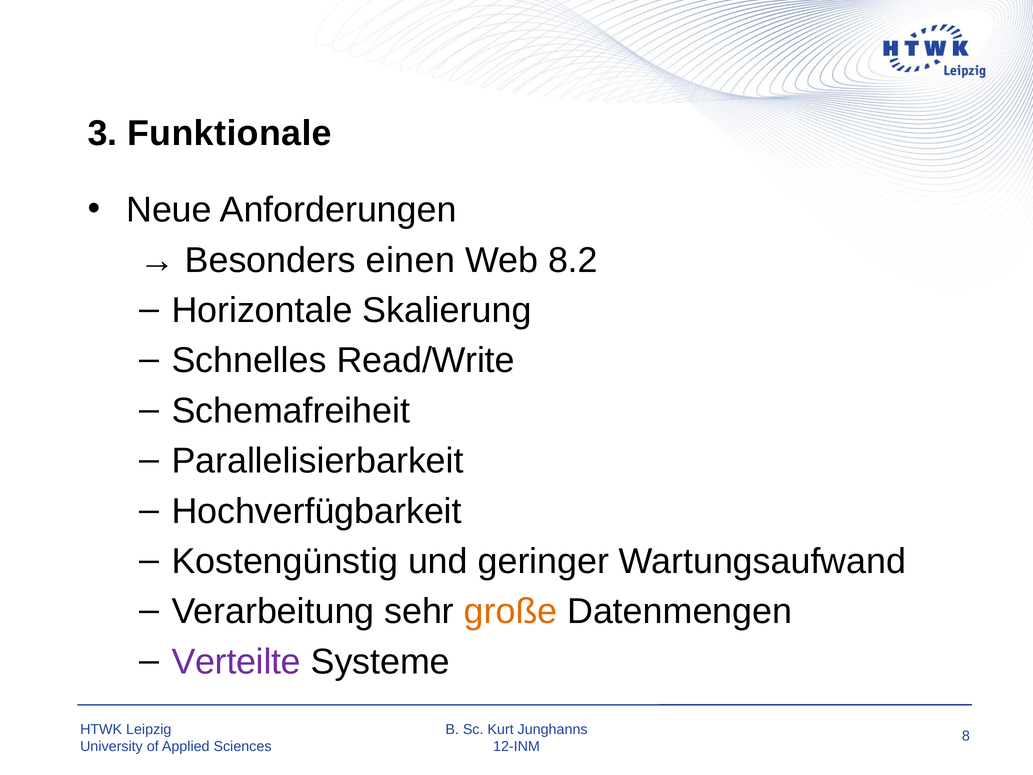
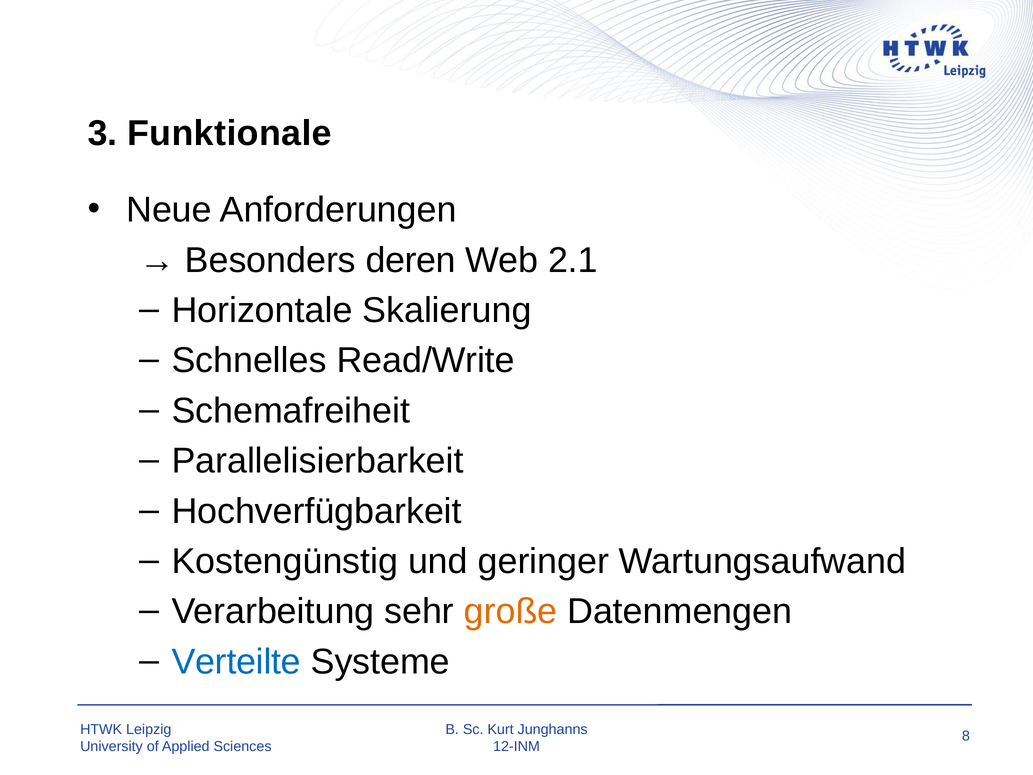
einen: einen -> deren
8.2: 8.2 -> 2.1
Verteilte colour: purple -> blue
